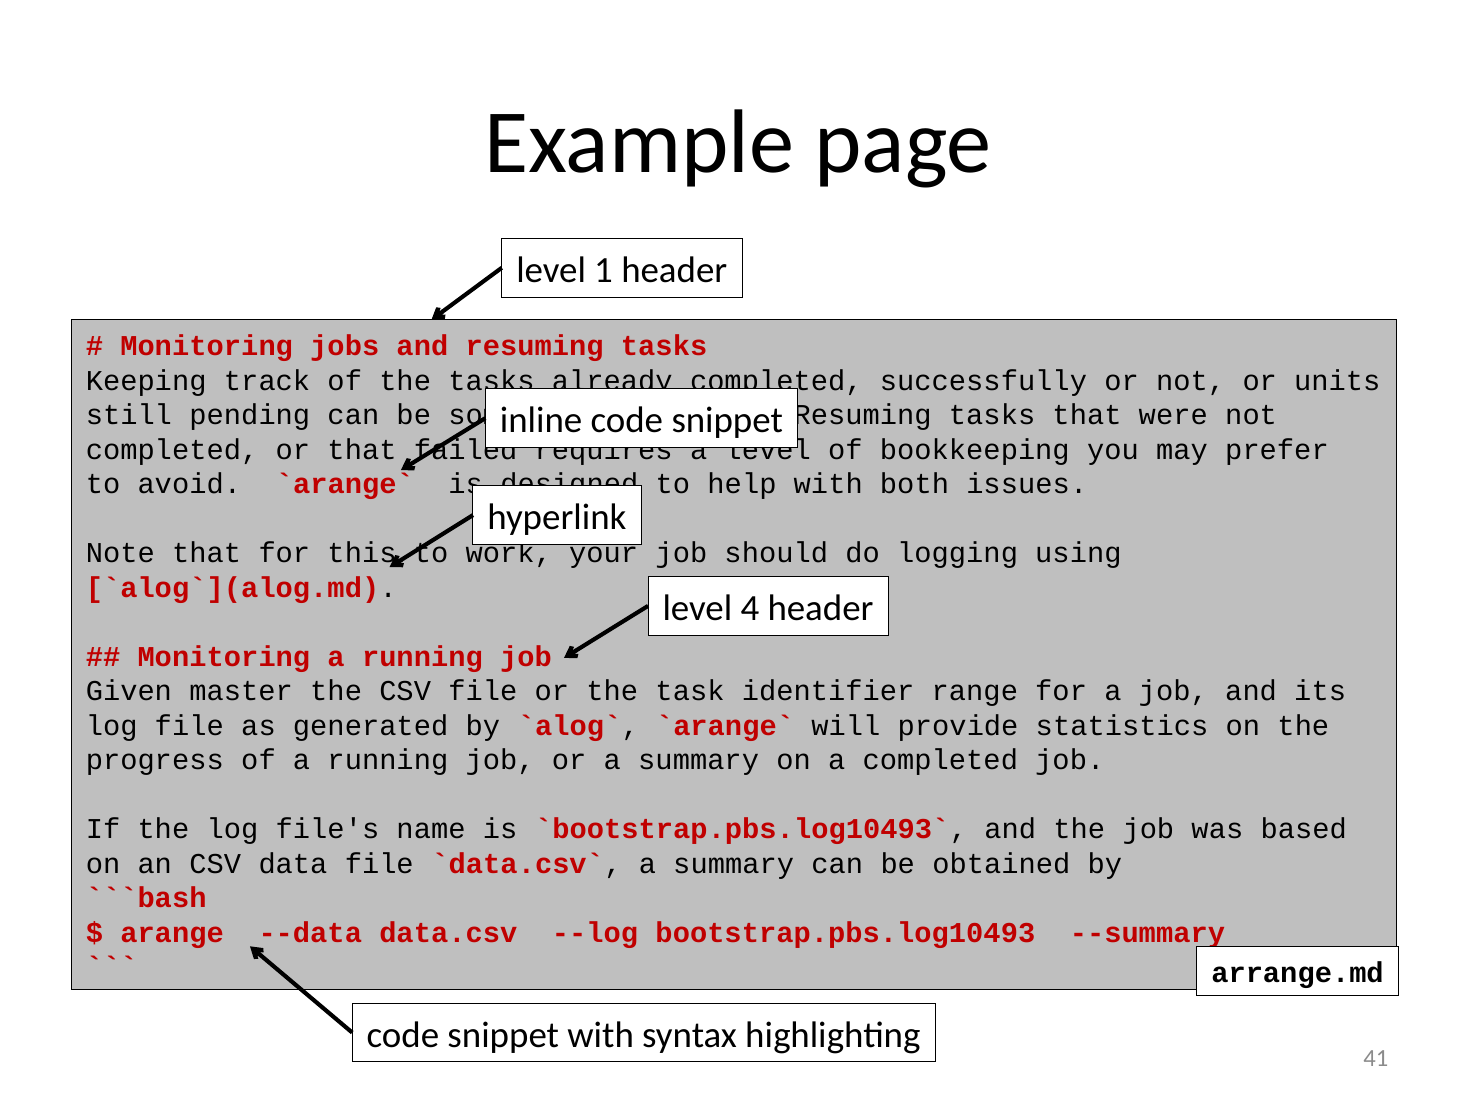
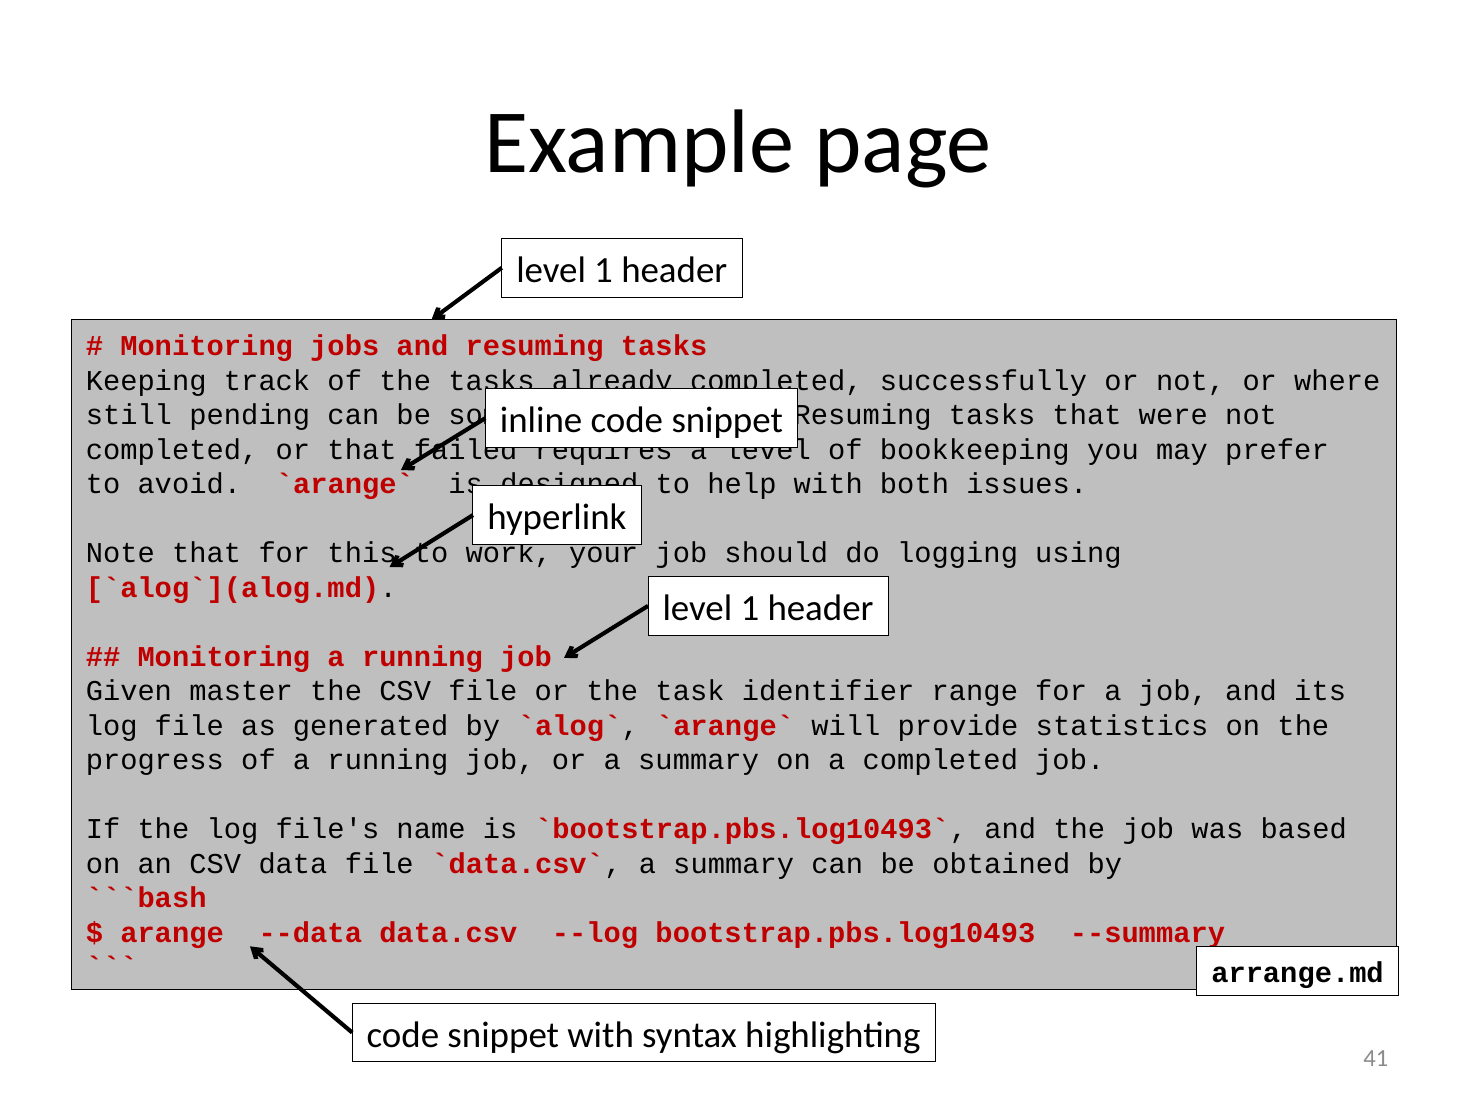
units: units -> where
4 at (750, 608): 4 -> 1
